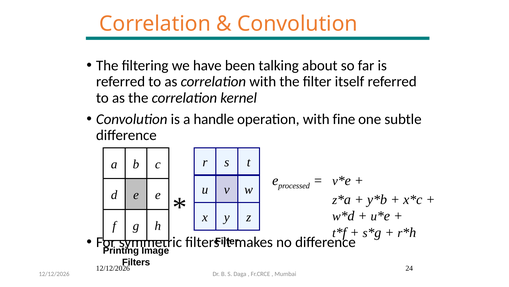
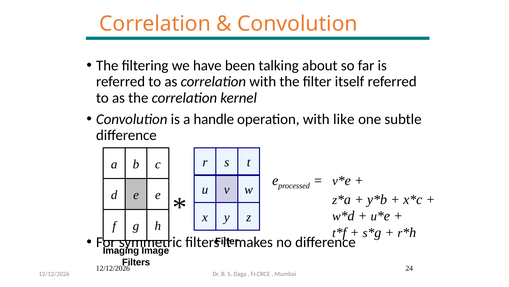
fine: fine -> like
Printing: Printing -> Imaging
